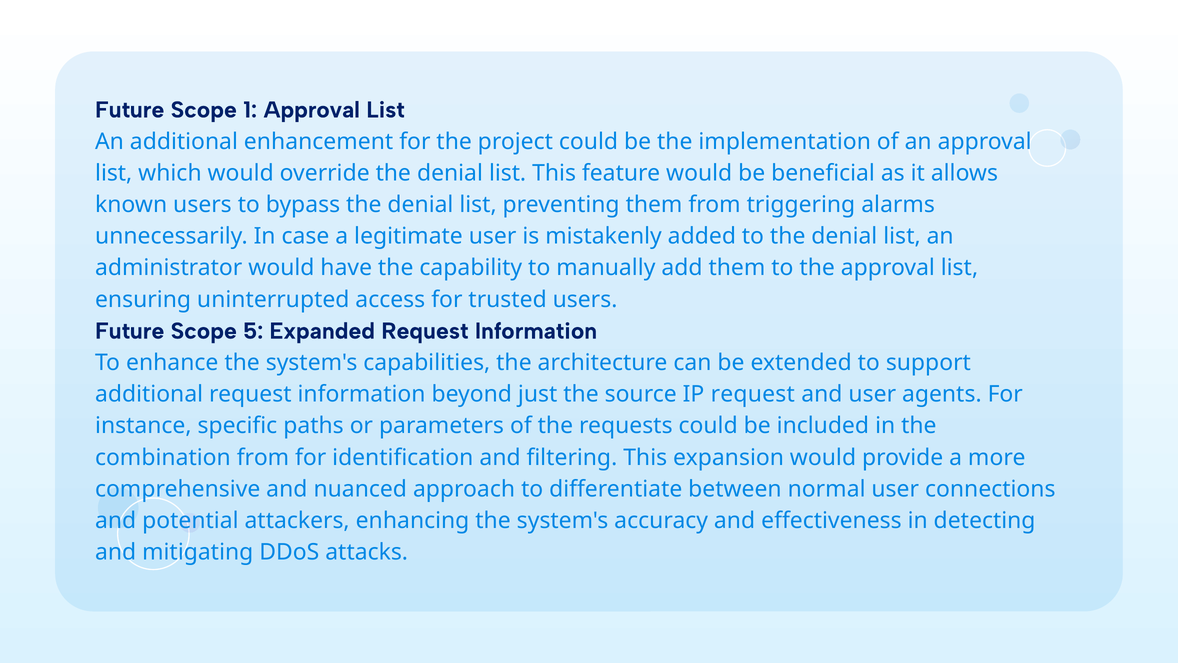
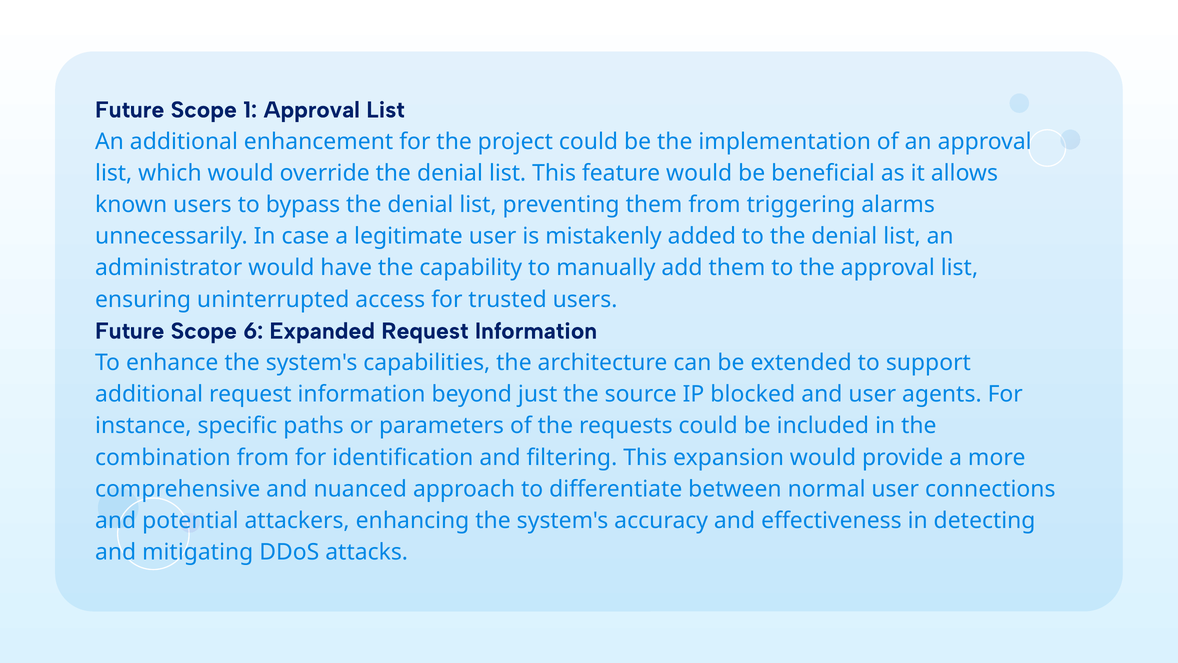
5: 5 -> 6
IP request: request -> blocked
